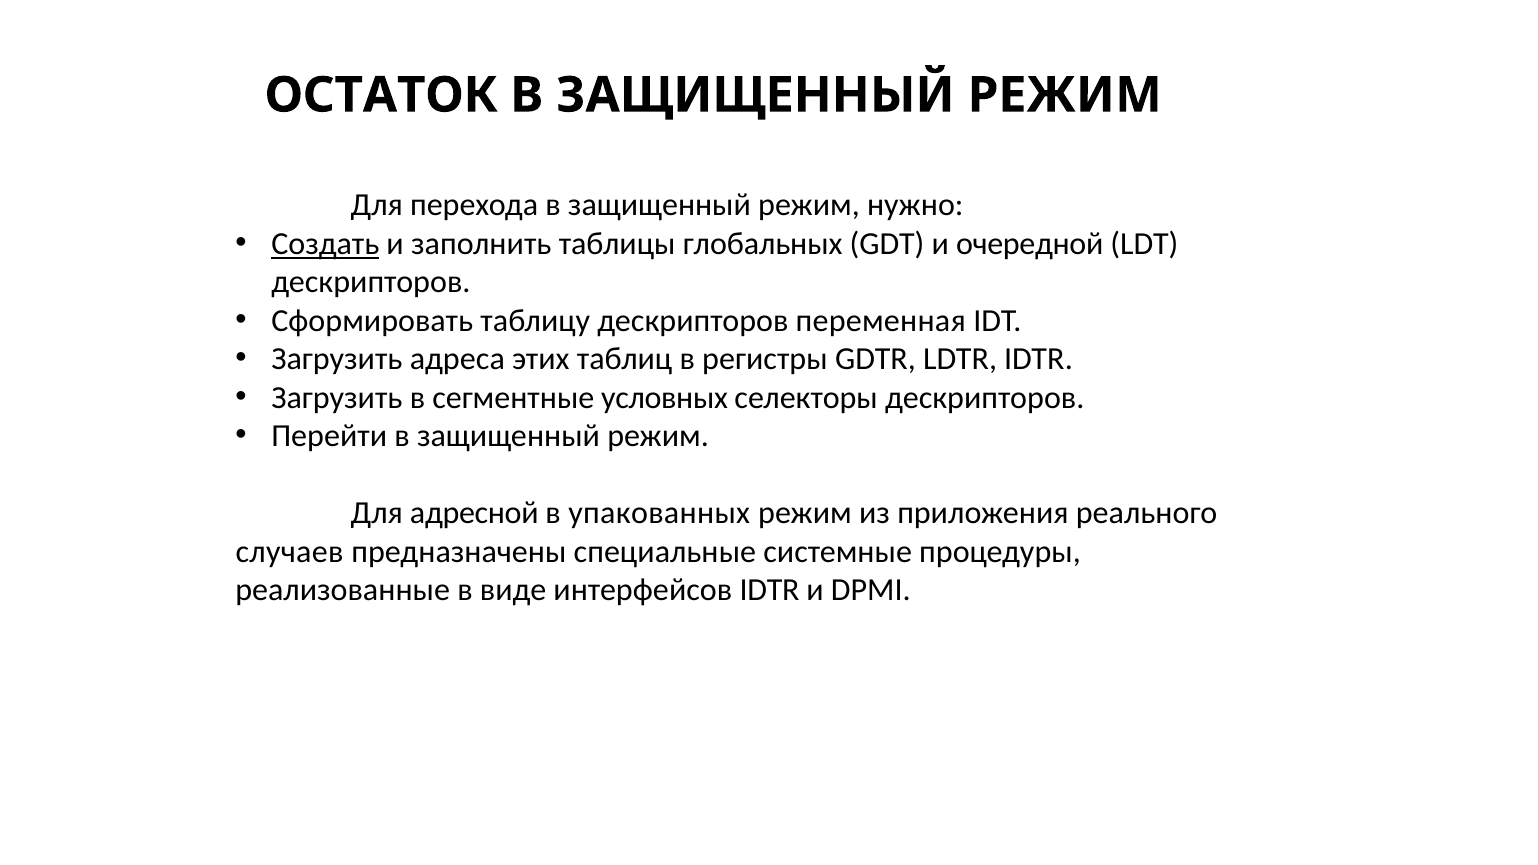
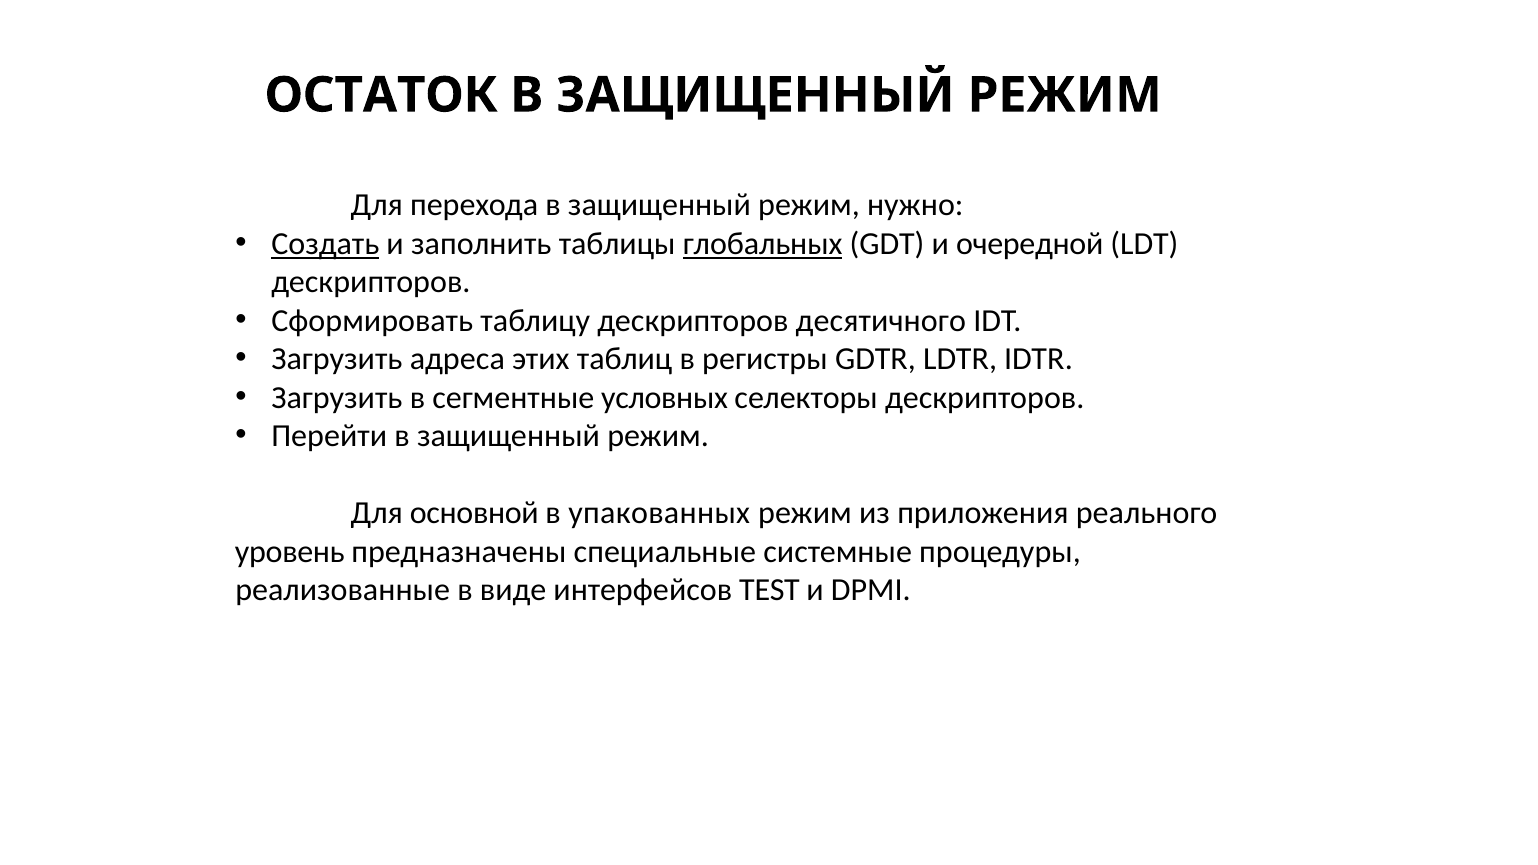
глобальных underline: none -> present
переменная: переменная -> десятичного
адресной: адресной -> основной
случаев: случаев -> уровень
интерфейсов IDTR: IDTR -> TEST
